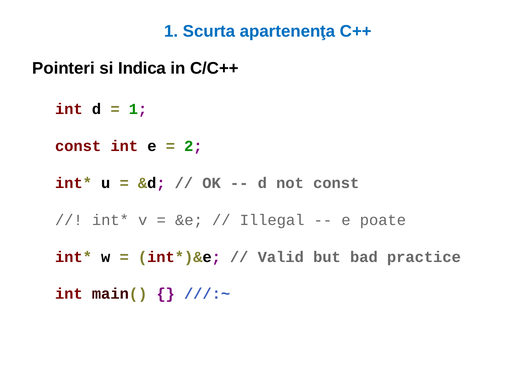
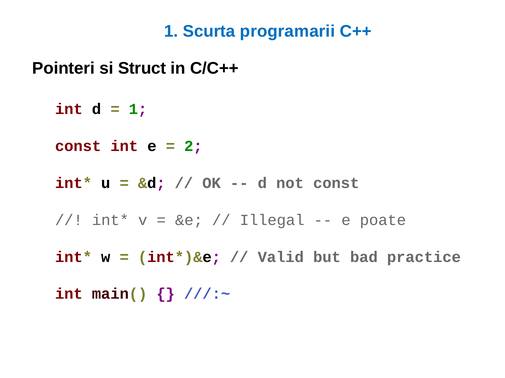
apartenenţa: apartenenţa -> programarii
Indica: Indica -> Struct
